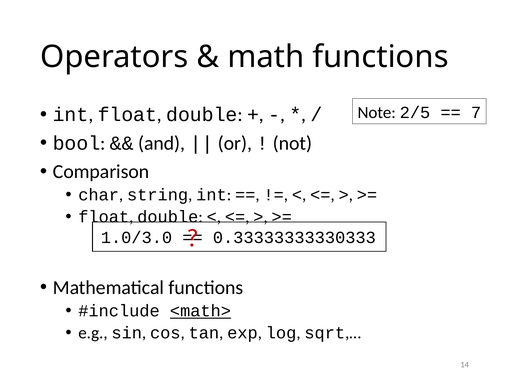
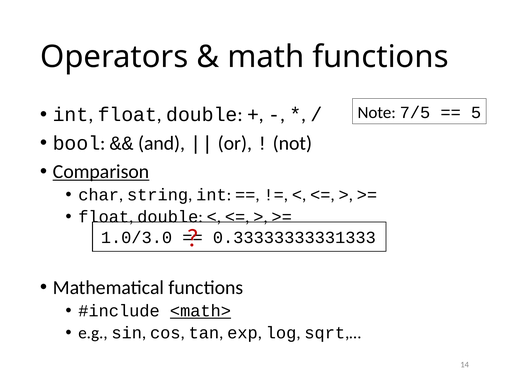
2/5: 2/5 -> 7/5
7: 7 -> 5
Comparison underline: none -> present
0.33333333330333: 0.33333333330333 -> 0.33333333331333
